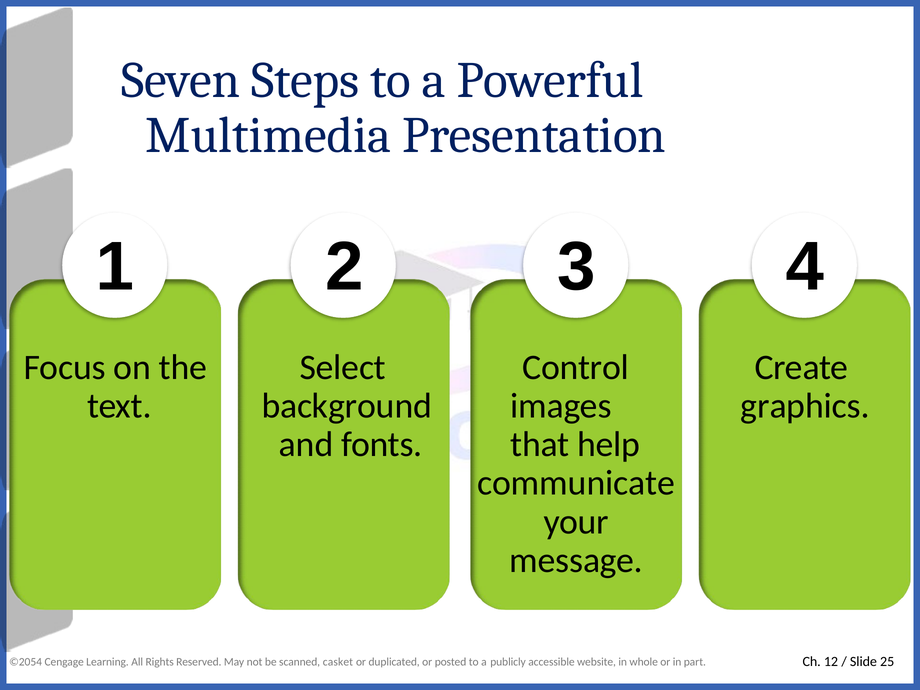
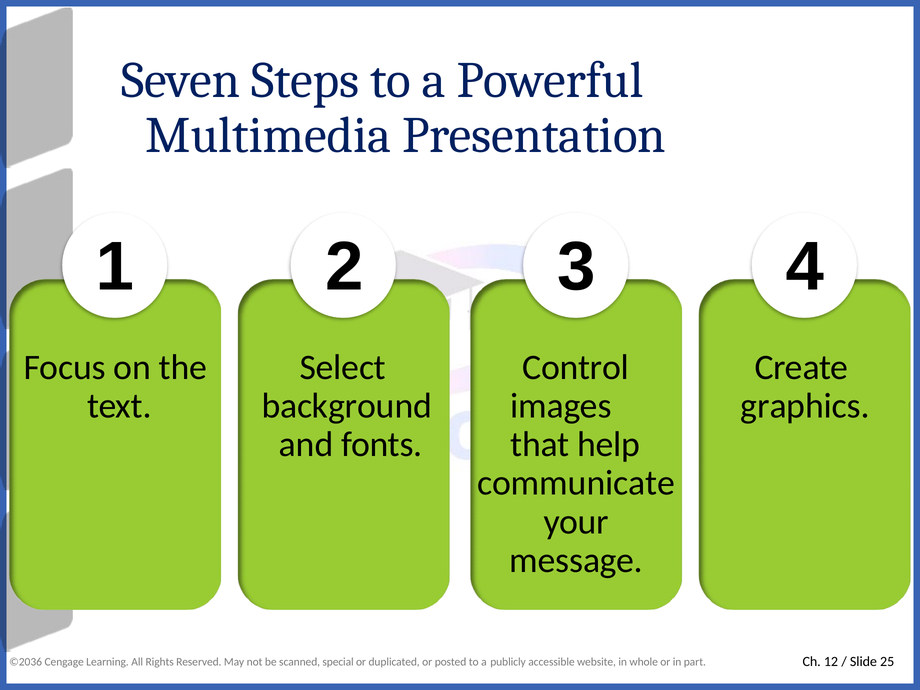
©2054: ©2054 -> ©2036
casket: casket -> special
